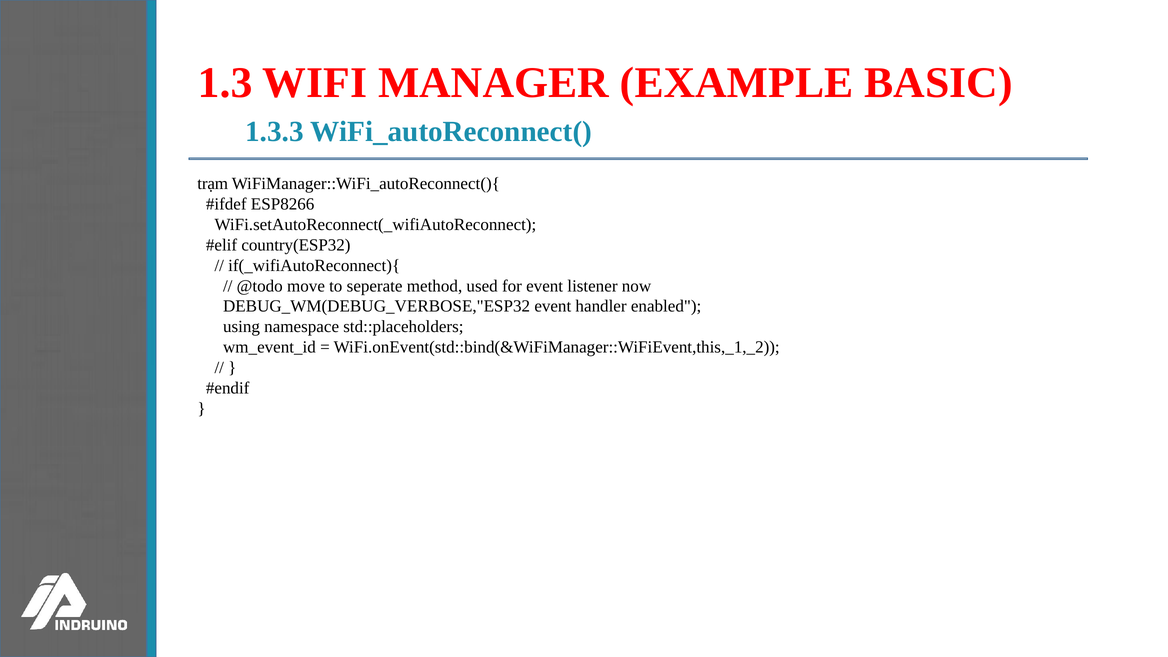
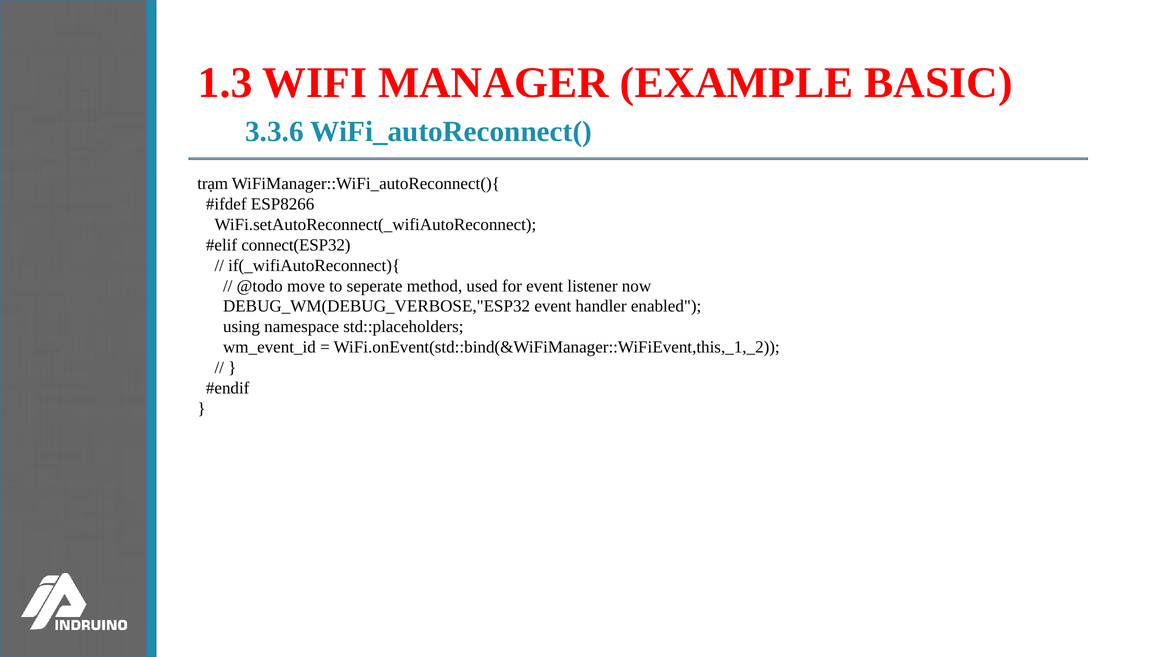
1.3.3: 1.3.3 -> 3.3.6
country(ESP32: country(ESP32 -> connect(ESP32
